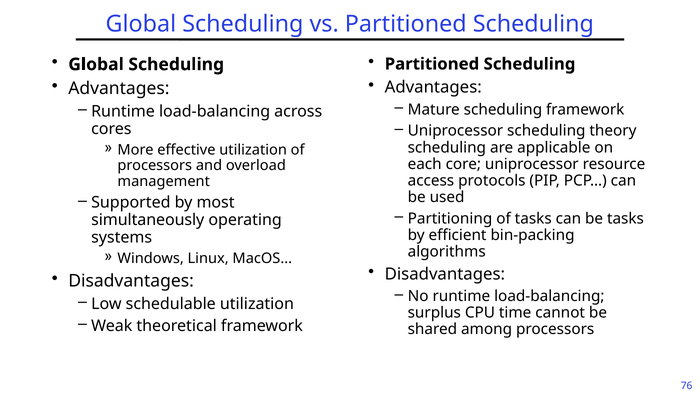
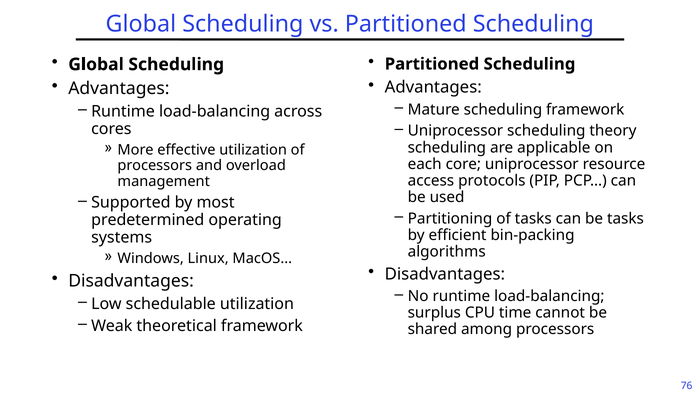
simultaneously: simultaneously -> predetermined
